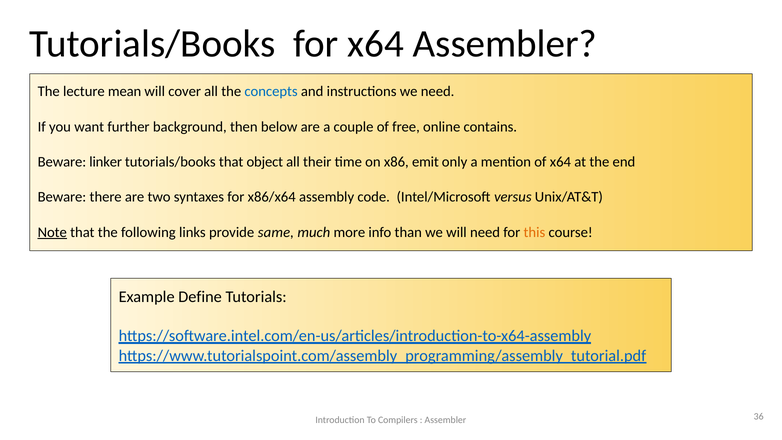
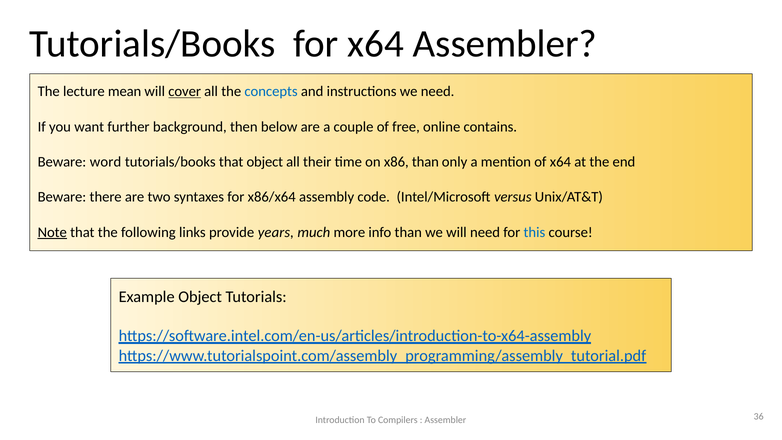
cover underline: none -> present
linker: linker -> word
x86 emit: emit -> than
same: same -> years
this colour: orange -> blue
Example Define: Define -> Object
